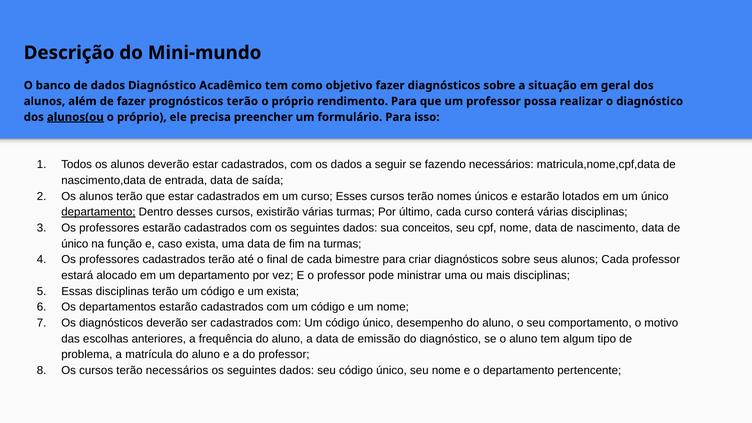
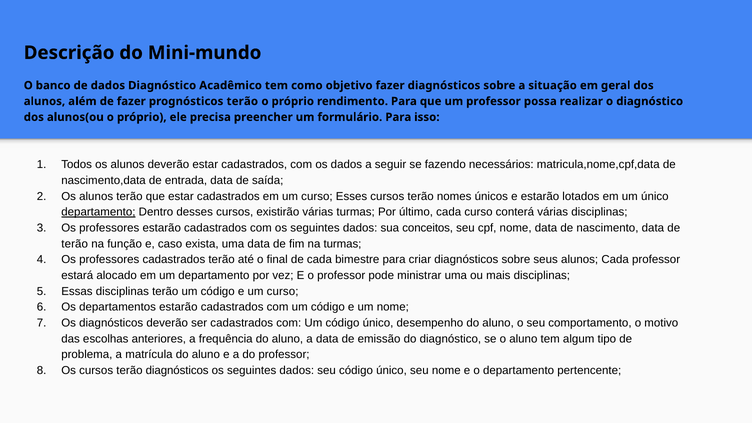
alunos(ou underline: present -> none
único at (75, 244): único -> terão
e um exista: exista -> curso
terão necessários: necessários -> diagnósticos
